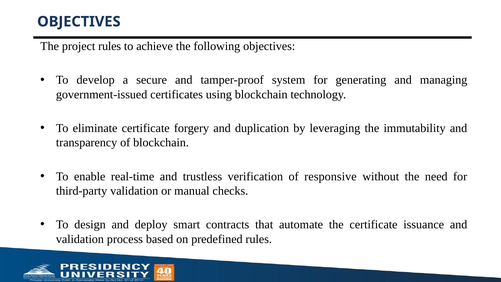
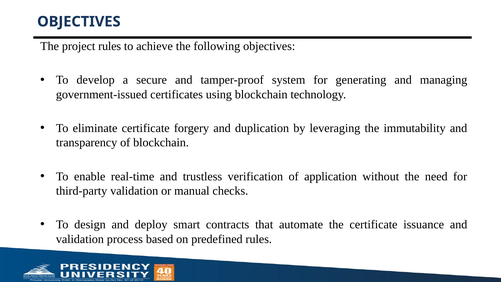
responsive: responsive -> application
